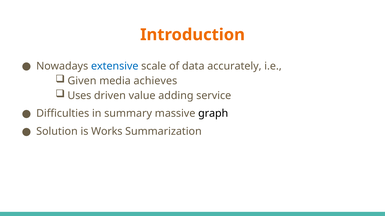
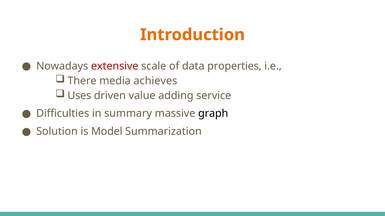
extensive colour: blue -> red
accurately: accurately -> properties
Given: Given -> There
Works: Works -> Model
